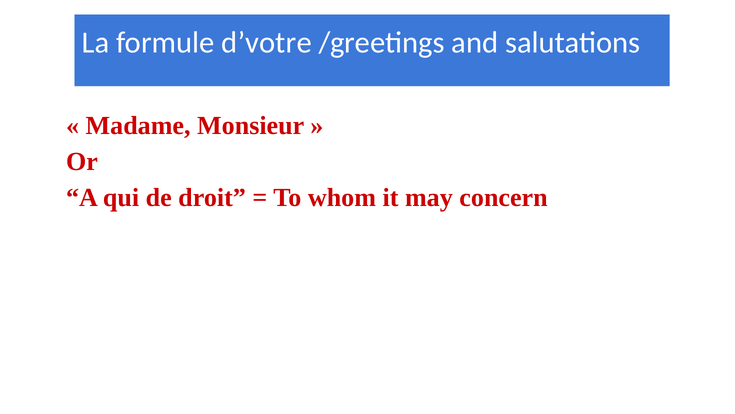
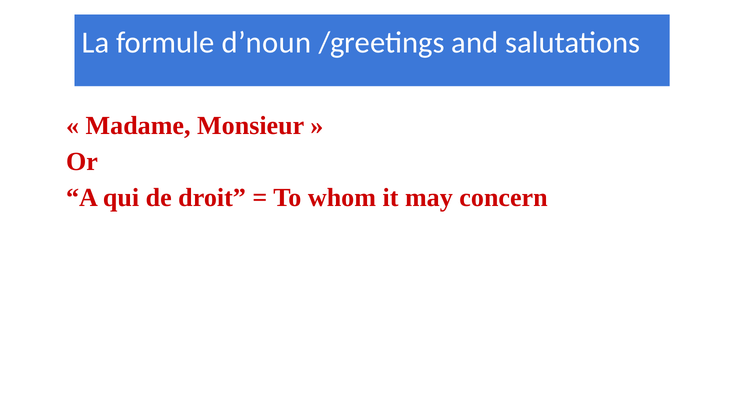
d’votre: d’votre -> d’noun
